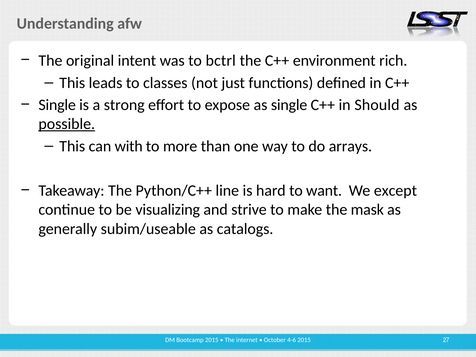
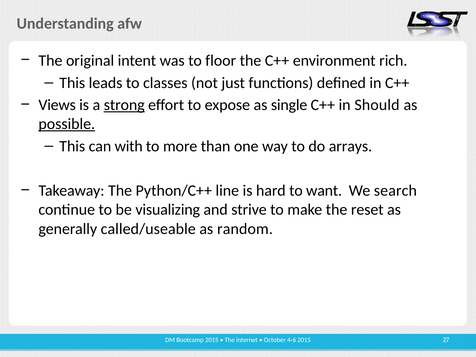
bctrl: bctrl -> floor
Single at (57, 105): Single -> Views
strong underline: none -> present
except: except -> search
mask: mask -> reset
subim/useable: subim/useable -> called/useable
catalogs: catalogs -> random
